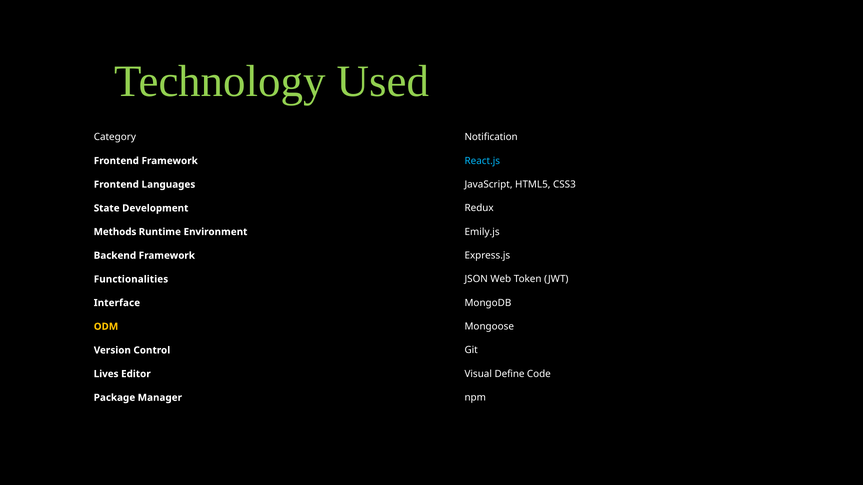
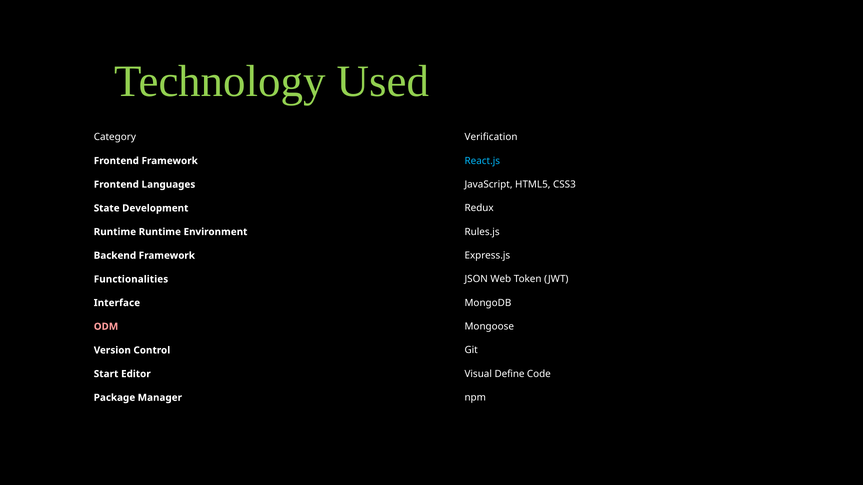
Notification: Notification -> Verification
Methods at (115, 232): Methods -> Runtime
Emily.js: Emily.js -> Rules.js
ODM colour: yellow -> pink
Lives: Lives -> Start
